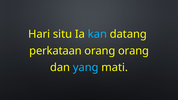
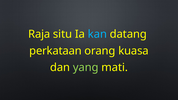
Hari: Hari -> Raja
orang orang: orang -> kuasa
yang colour: light blue -> light green
